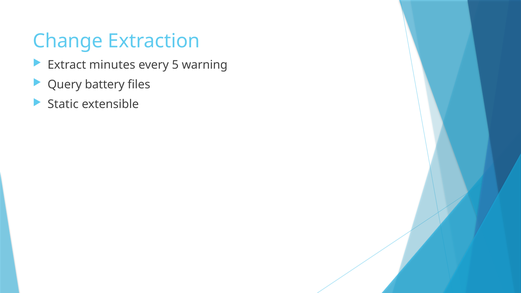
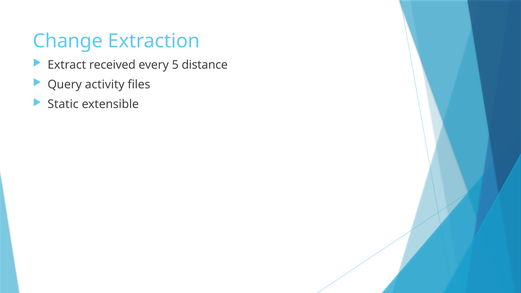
minutes: minutes -> received
warning: warning -> distance
battery: battery -> activity
